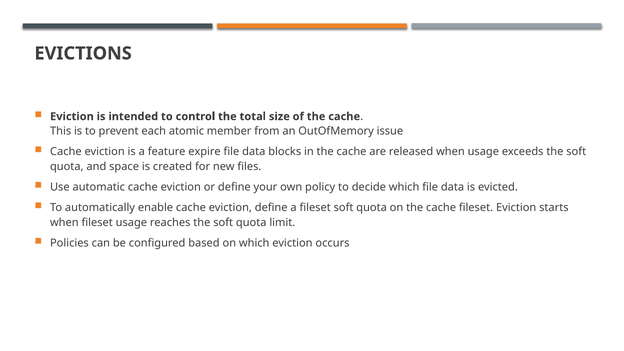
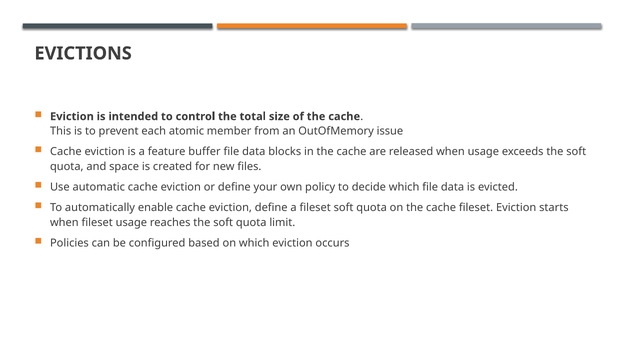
expire: expire -> buffer
